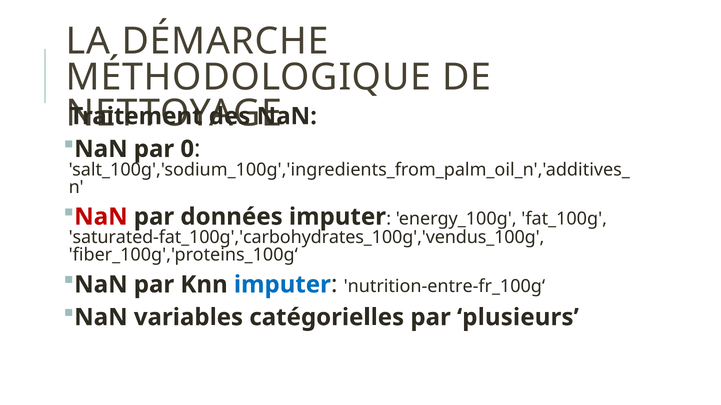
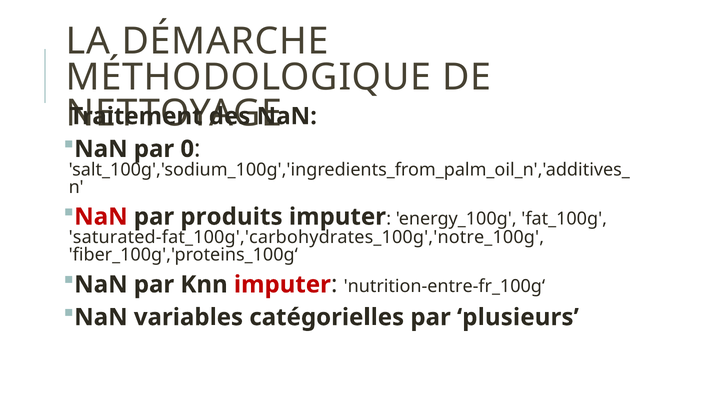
données: données -> produits
saturated-fat_100g','carbohydrates_100g','vendus_100g: saturated-fat_100g','carbohydrates_100g','vendus_100g -> saturated-fat_100g','carbohydrates_100g','notre_100g
imputer at (282, 285) colour: blue -> red
